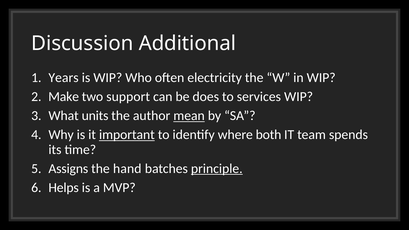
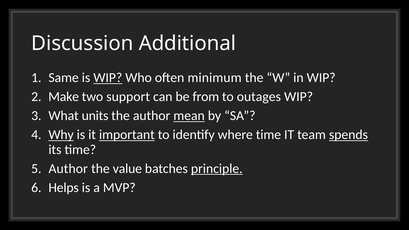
Years: Years -> Same
WIP at (108, 78) underline: none -> present
electricity: electricity -> minimum
does: does -> from
services: services -> outages
Why underline: none -> present
where both: both -> time
spends underline: none -> present
Assigns at (68, 169): Assigns -> Author
hand: hand -> value
